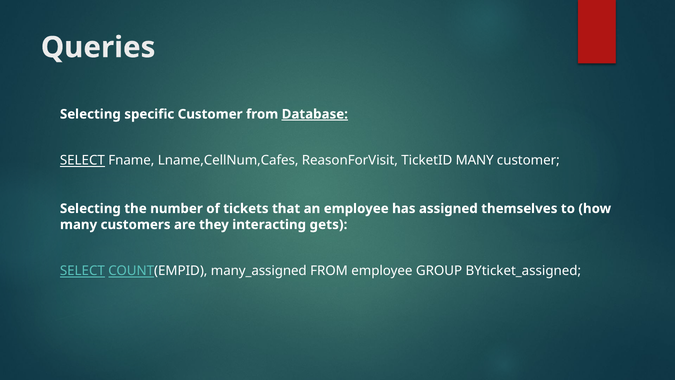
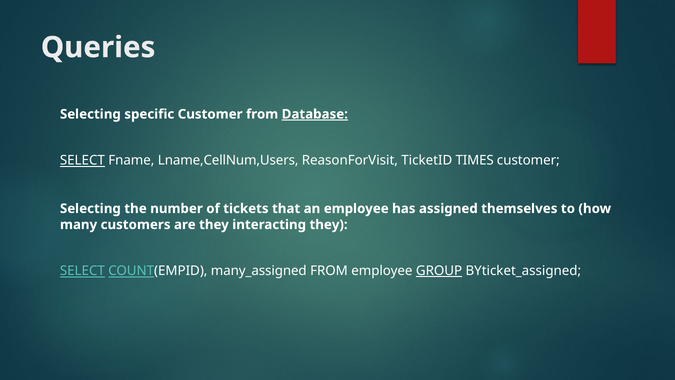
Lname,CellNum,Cafes: Lname,CellNum,Cafes -> Lname,CellNum,Users
TicketID MANY: MANY -> TIMES
interacting gets: gets -> they
GROUP underline: none -> present
